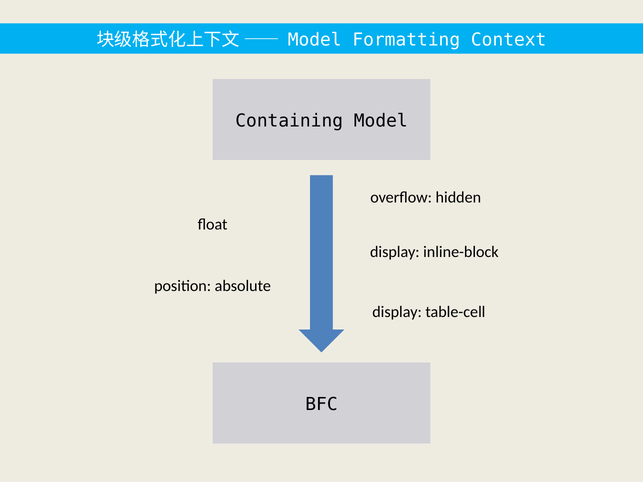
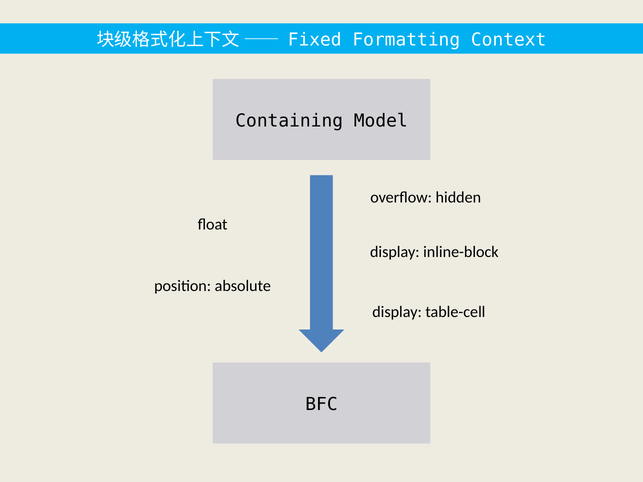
Model at (315, 40): Model -> Fixed
